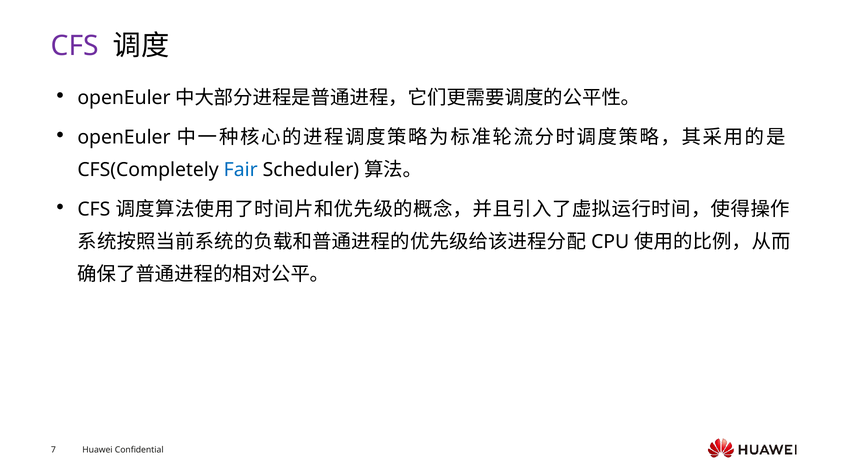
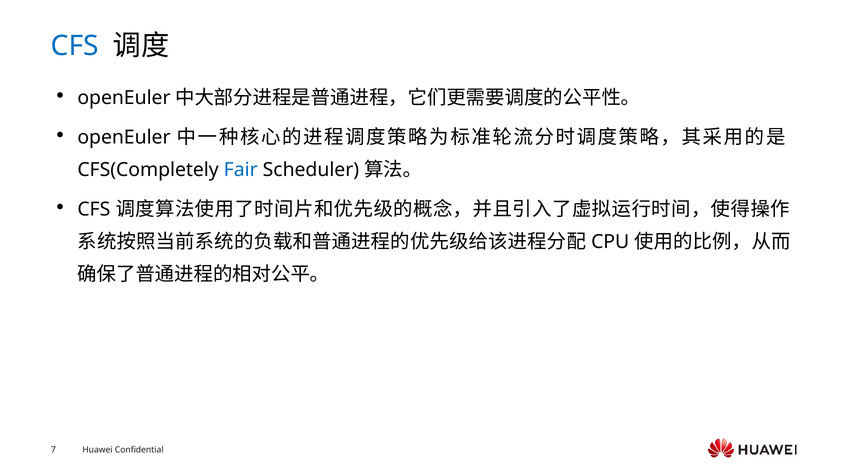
CFS at (75, 46) colour: purple -> blue
